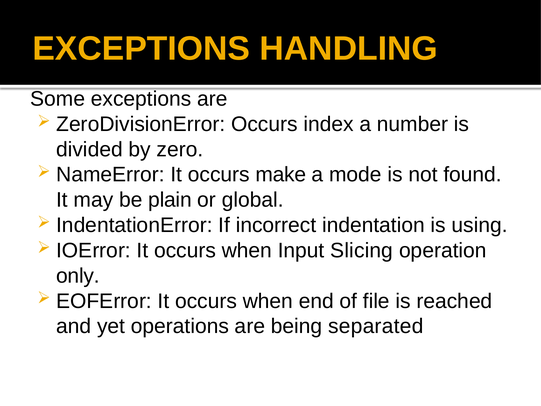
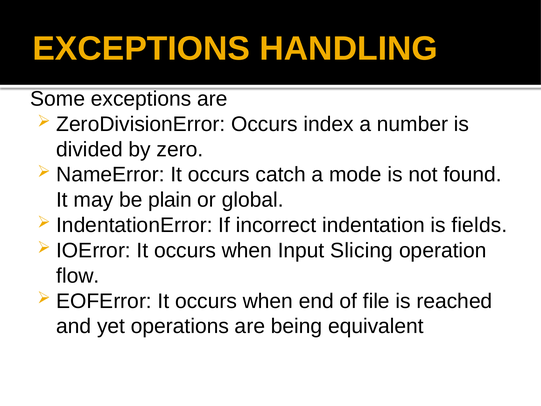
make: make -> catch
using: using -> fields
only: only -> flow
separated: separated -> equivalent
